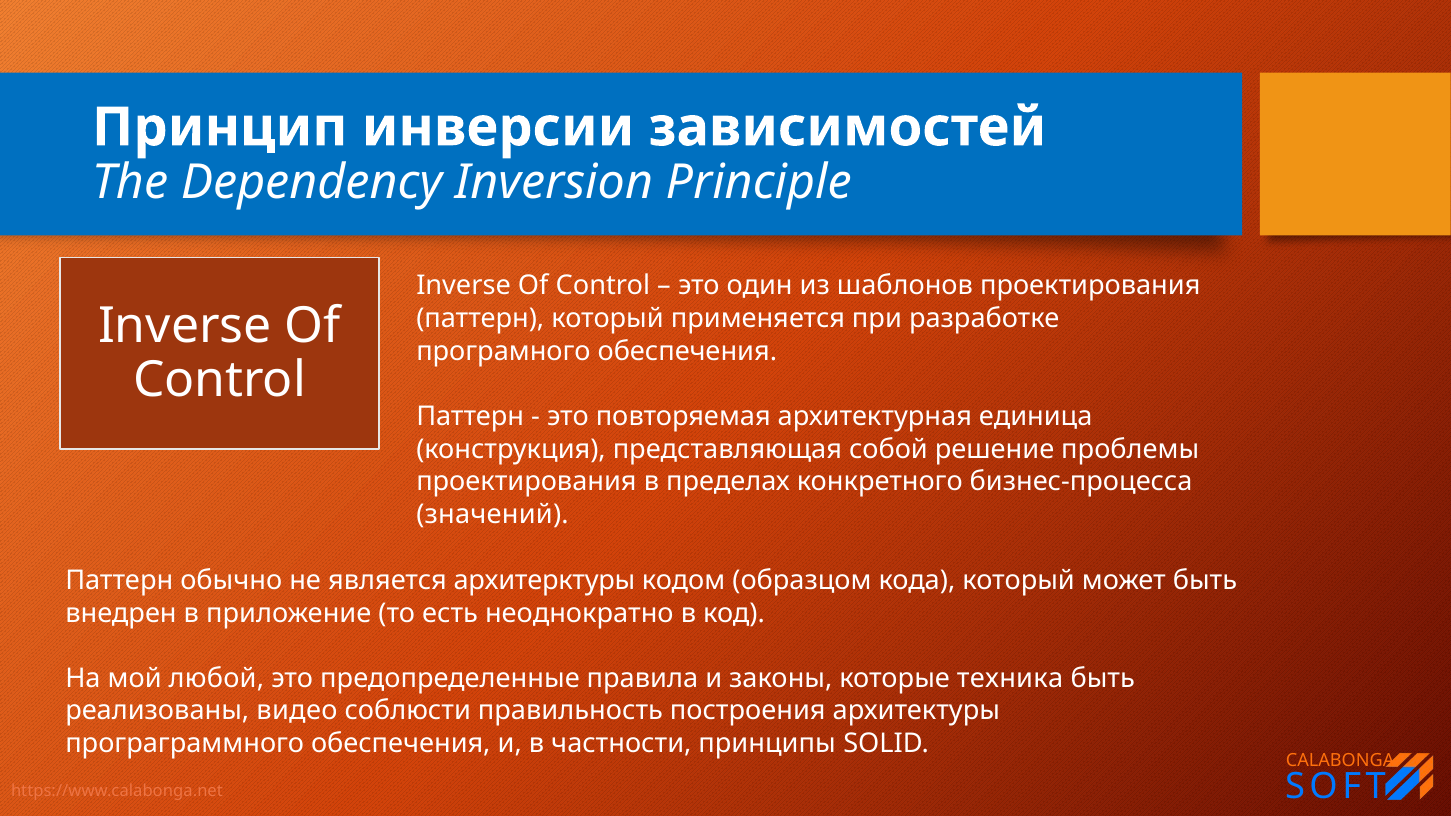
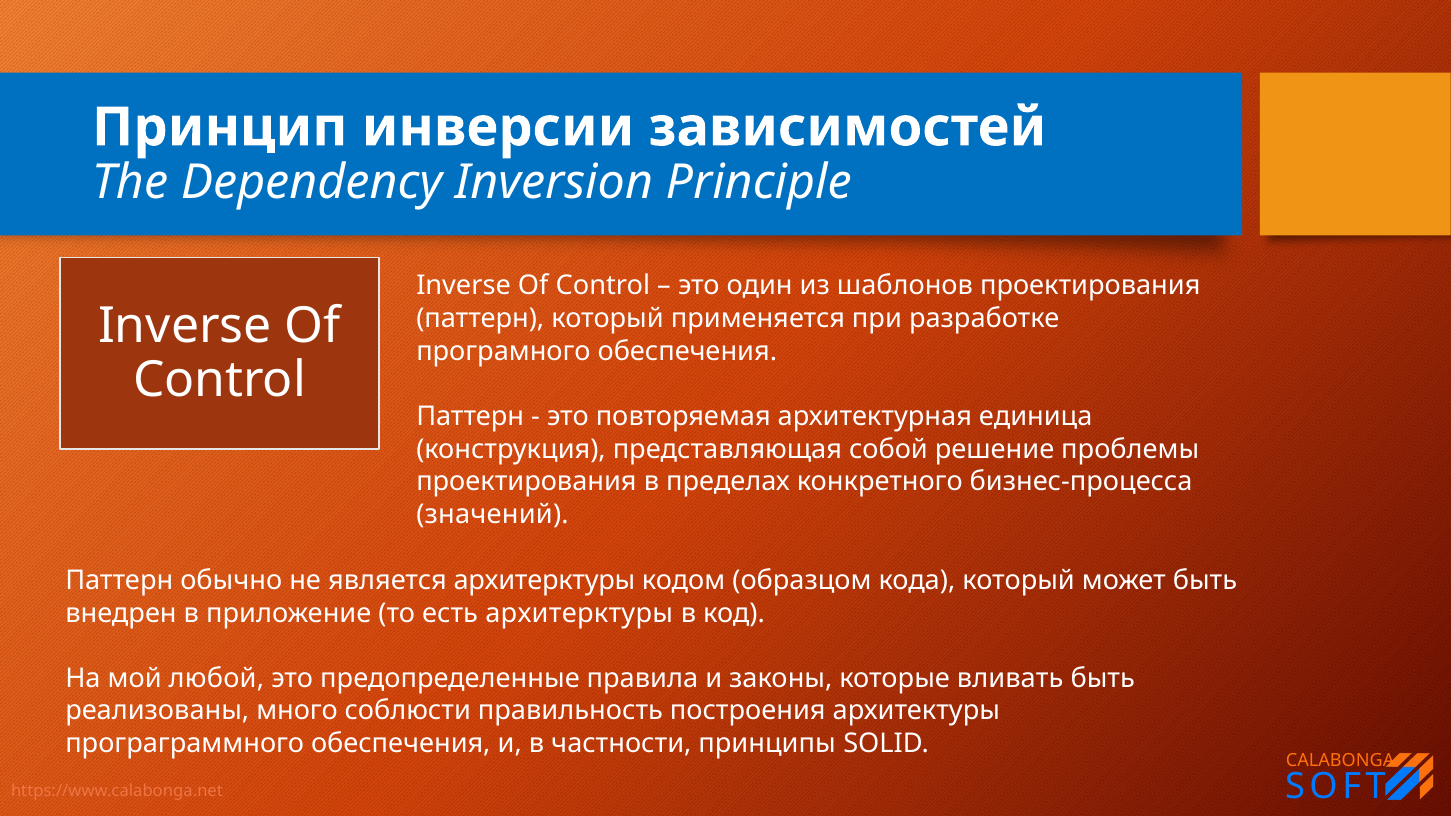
есть неоднократно: неоднократно -> архитерктуры
техника: техника -> вливать
видео: видео -> много
